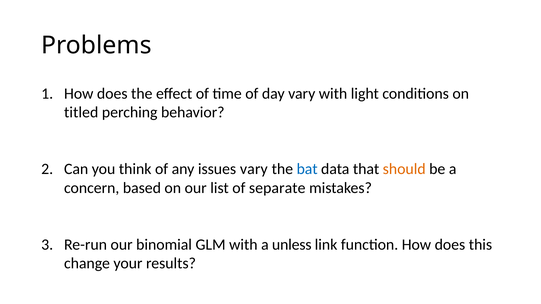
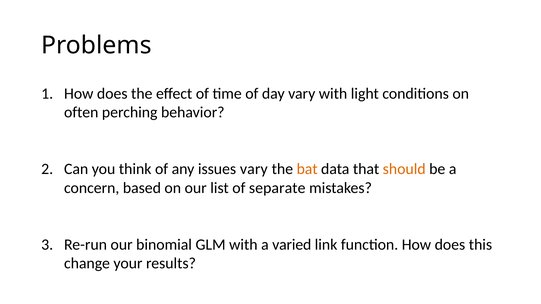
titled: titled -> often
bat colour: blue -> orange
unless: unless -> varied
